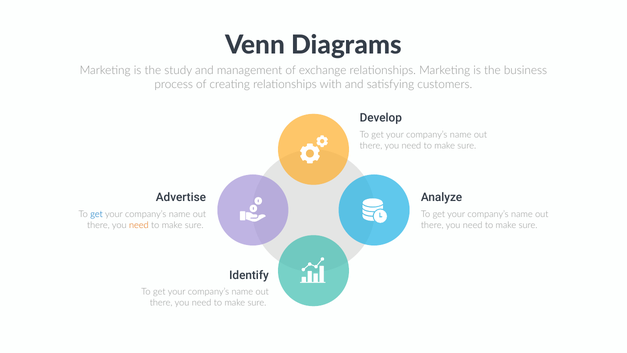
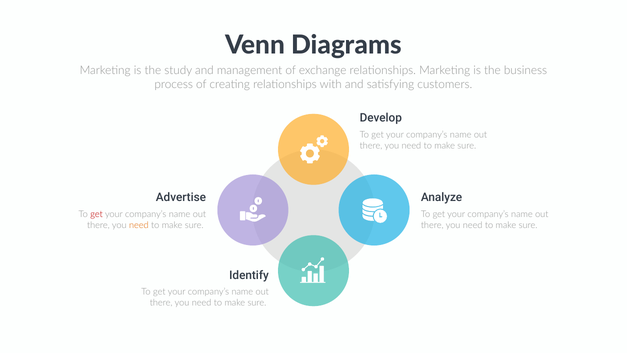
get at (97, 214) colour: blue -> red
